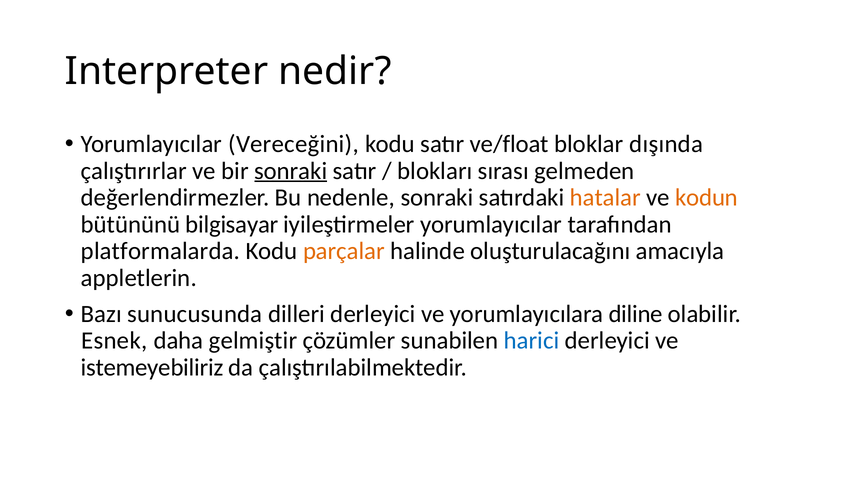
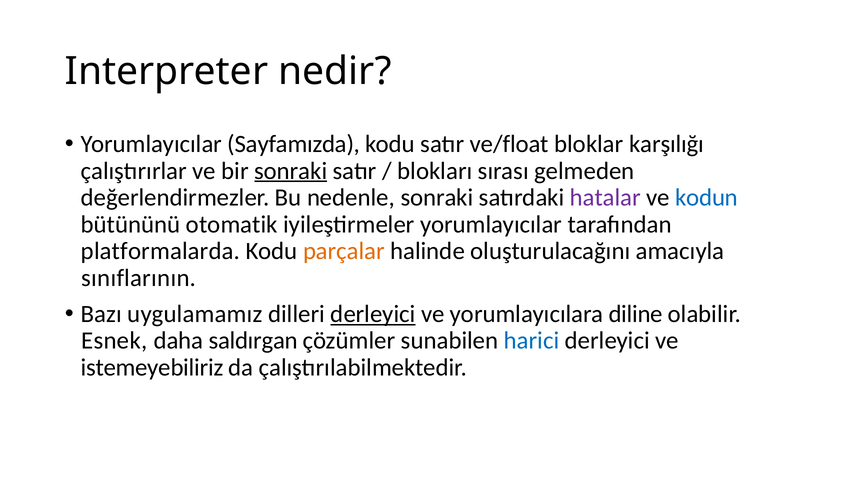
Vereceğini: Vereceğini -> Sayfamızda
dışında: dışında -> karşılığı
hatalar colour: orange -> purple
kodun colour: orange -> blue
bilgisayar: bilgisayar -> otomatik
appletlerin: appletlerin -> sınıflarının
sunucusunda: sunucusunda -> uygulamamız
derleyici at (373, 314) underline: none -> present
gelmiştir: gelmiştir -> saldırgan
